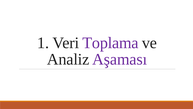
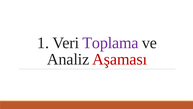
Aşaması colour: purple -> red
